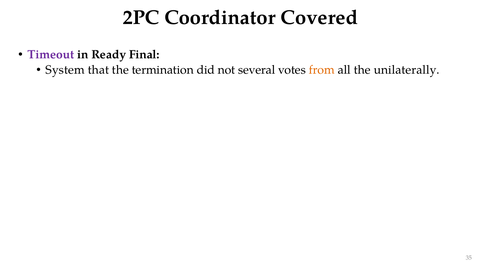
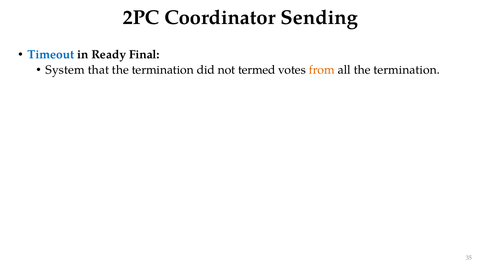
Covered: Covered -> Sending
Timeout colour: purple -> blue
several: several -> termed
all the unilaterally: unilaterally -> termination
